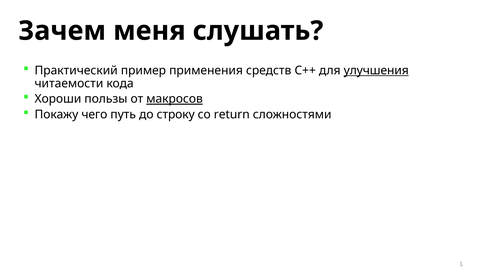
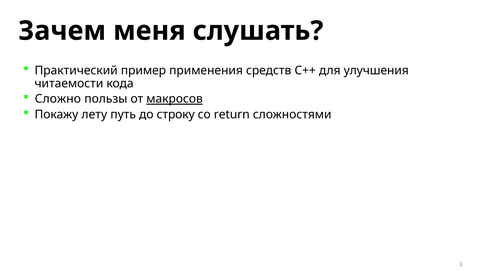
улучшения underline: present -> none
Хороши: Хороши -> Сложно
чего: чего -> лету
